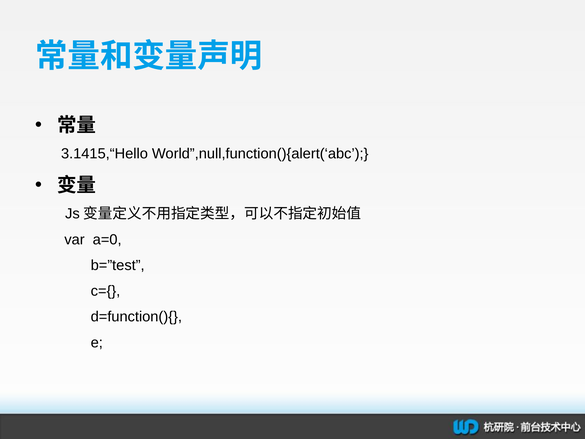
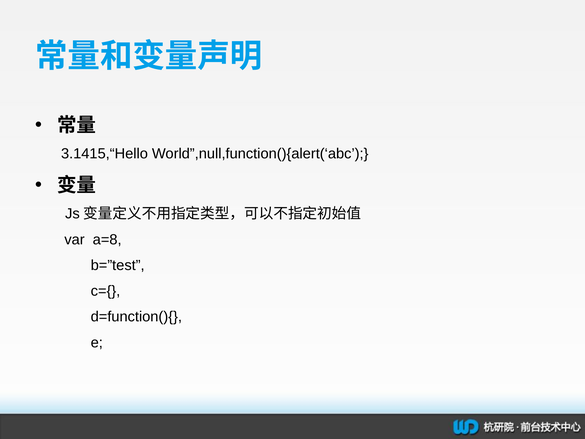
a=0: a=0 -> a=8
